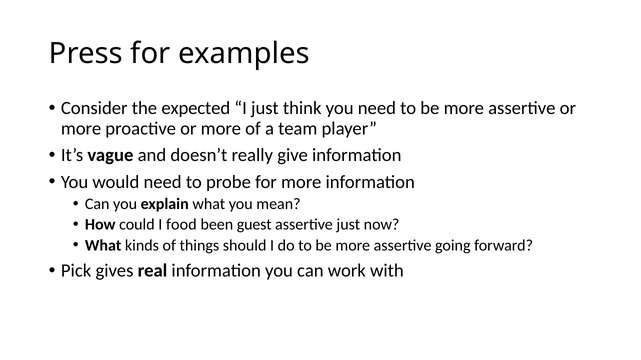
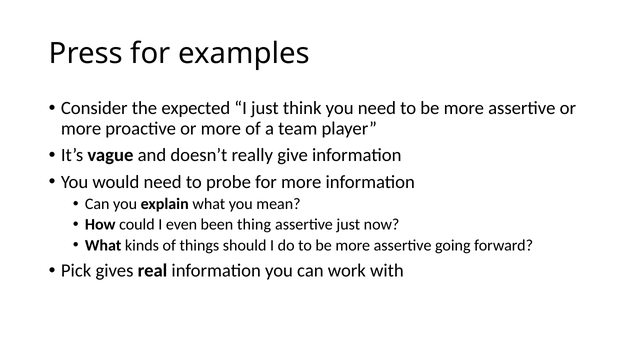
food: food -> even
guest: guest -> thing
